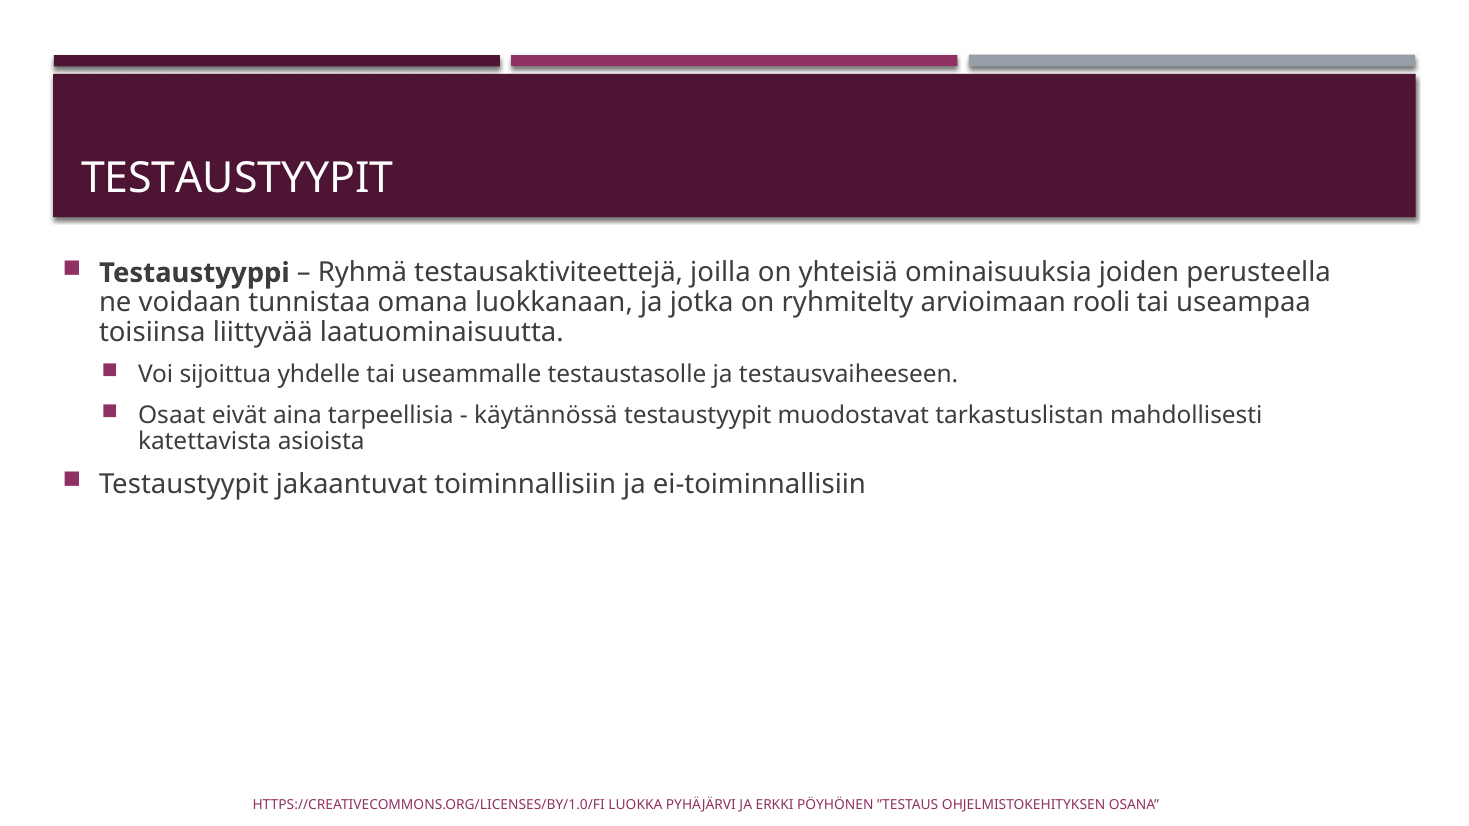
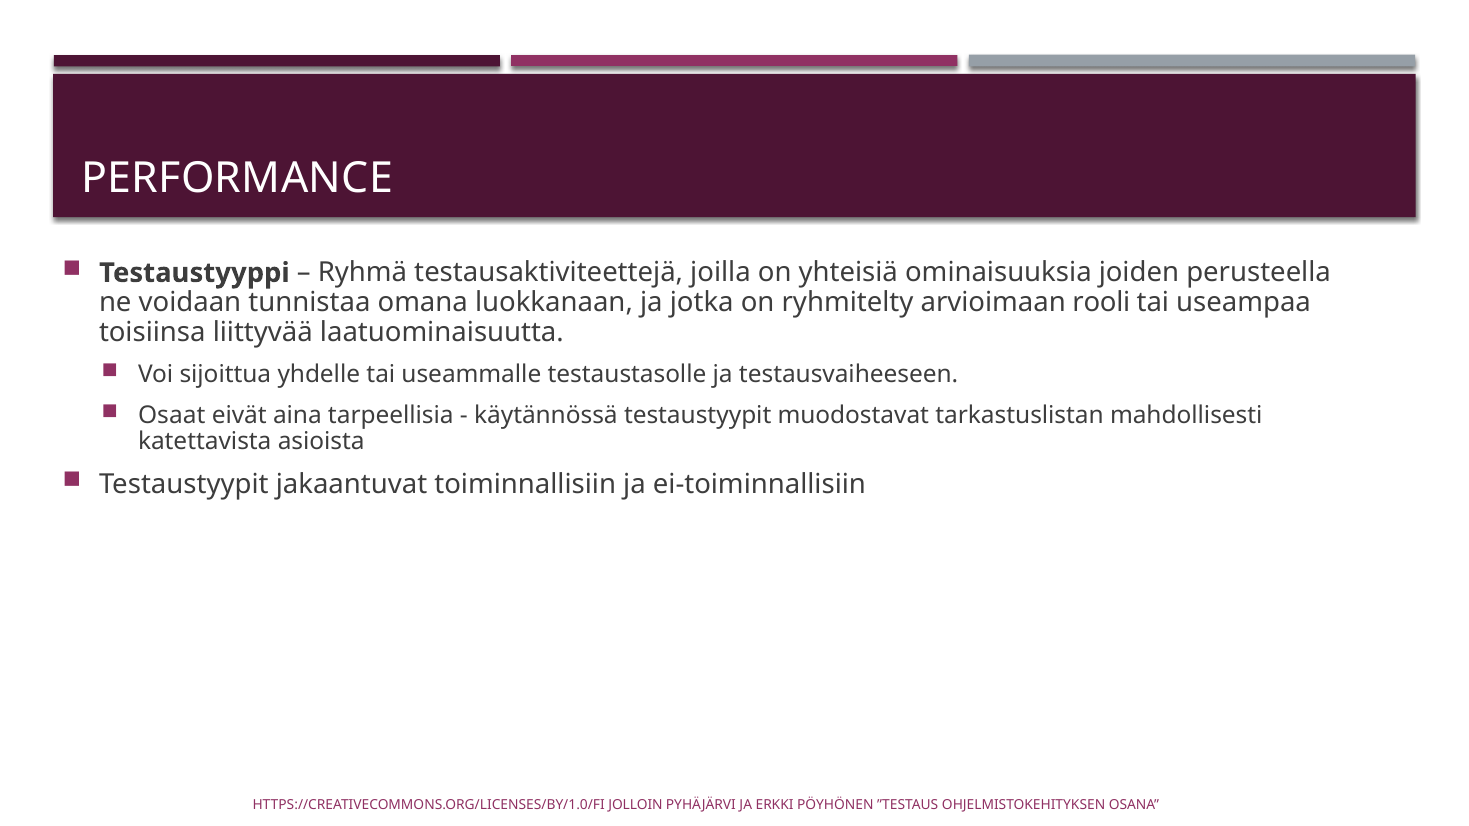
TESTAUSTYYPIT at (237, 178): TESTAUSTYYPIT -> PERFORMANCE
LUOKKA: LUOKKA -> JOLLOIN
